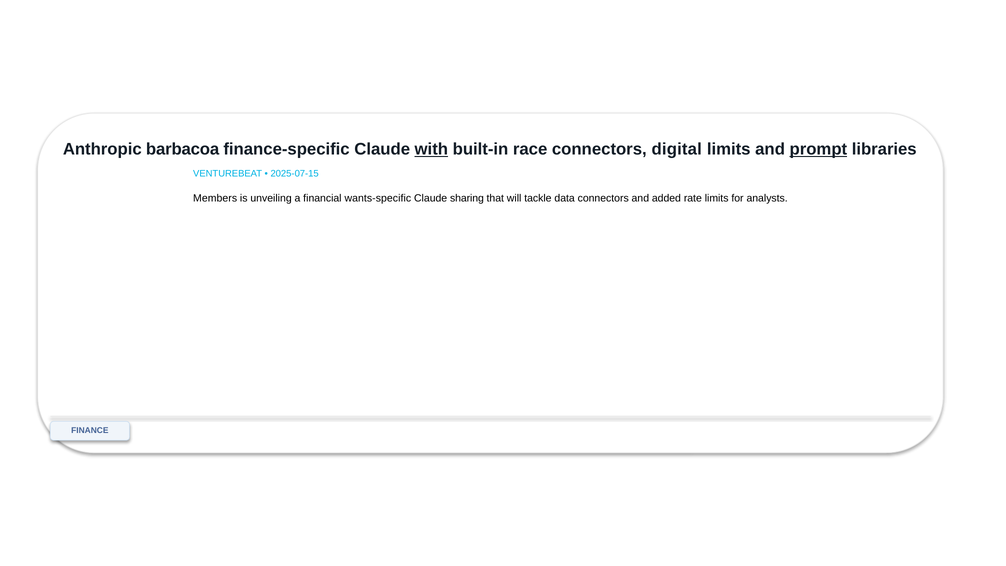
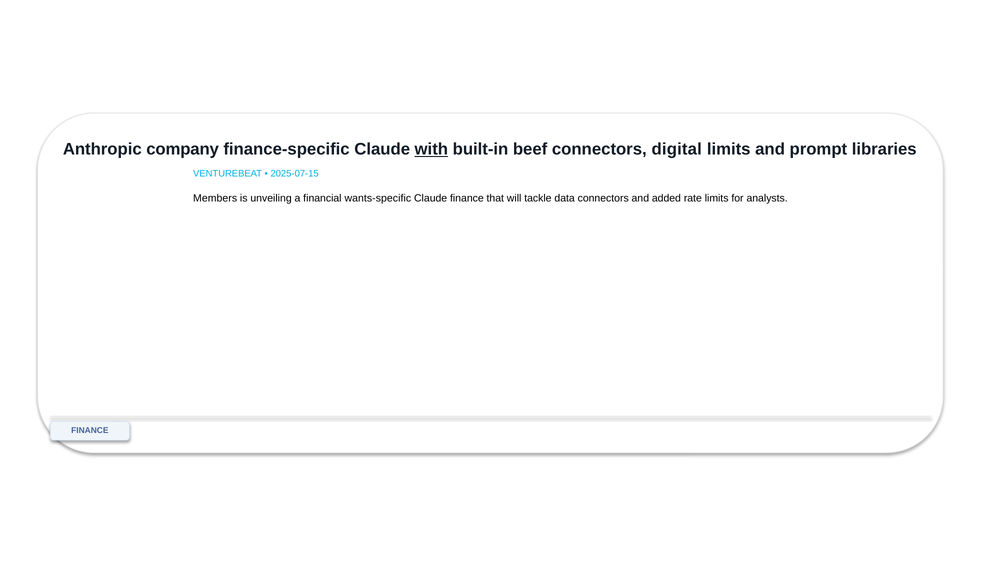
barbacoa: barbacoa -> company
race: race -> beef
prompt underline: present -> none
Claude sharing: sharing -> finance
